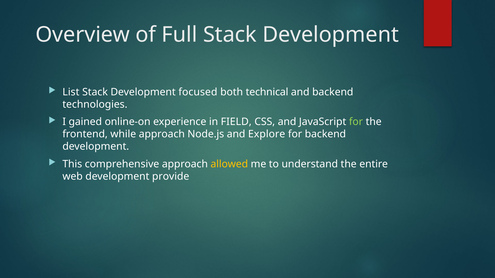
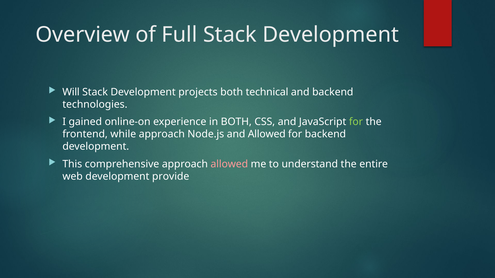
List: List -> Will
focused: focused -> projects
in FIELD: FIELD -> BOTH
and Explore: Explore -> Allowed
allowed at (229, 164) colour: yellow -> pink
